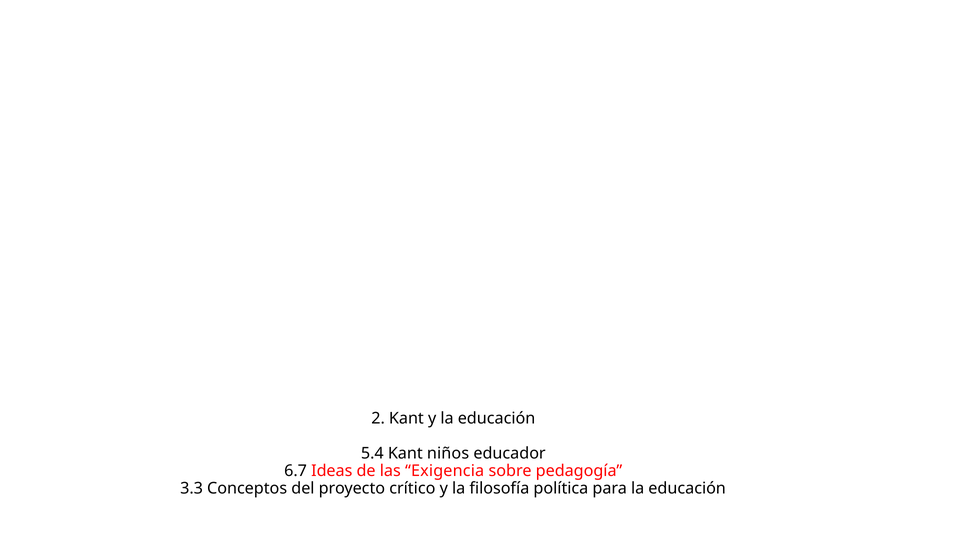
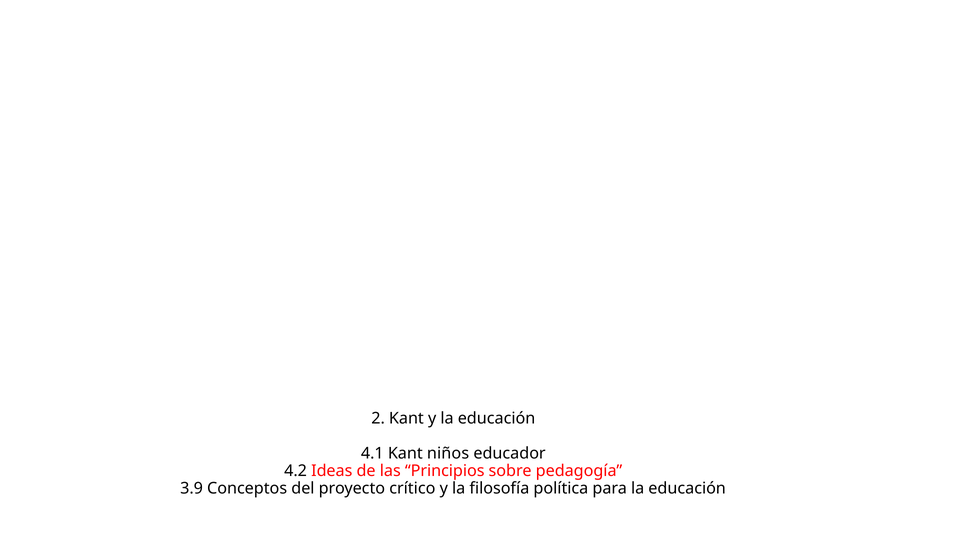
5.4: 5.4 -> 4.1
6.7: 6.7 -> 4.2
Exigencia: Exigencia -> Principios
3.3: 3.3 -> 3.9
